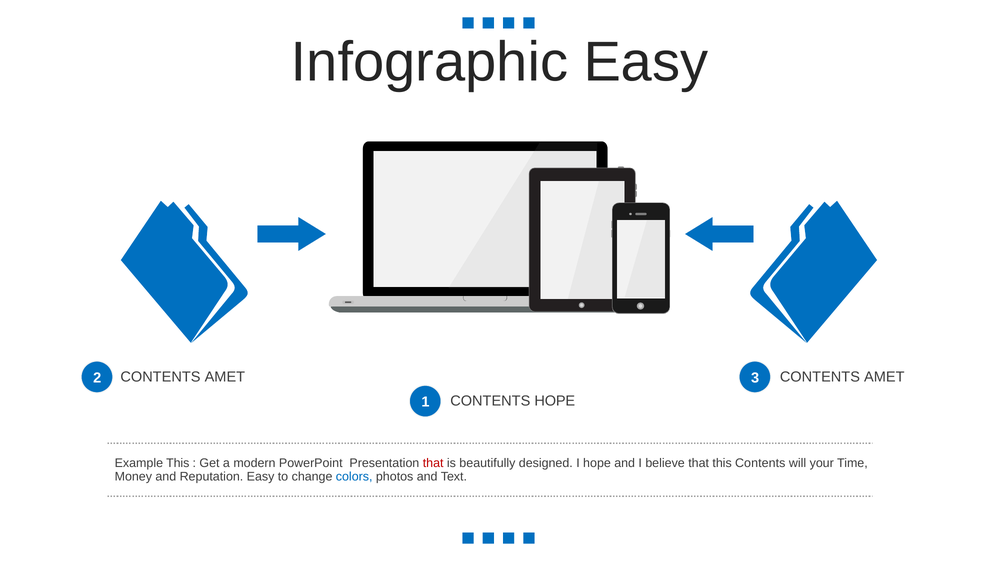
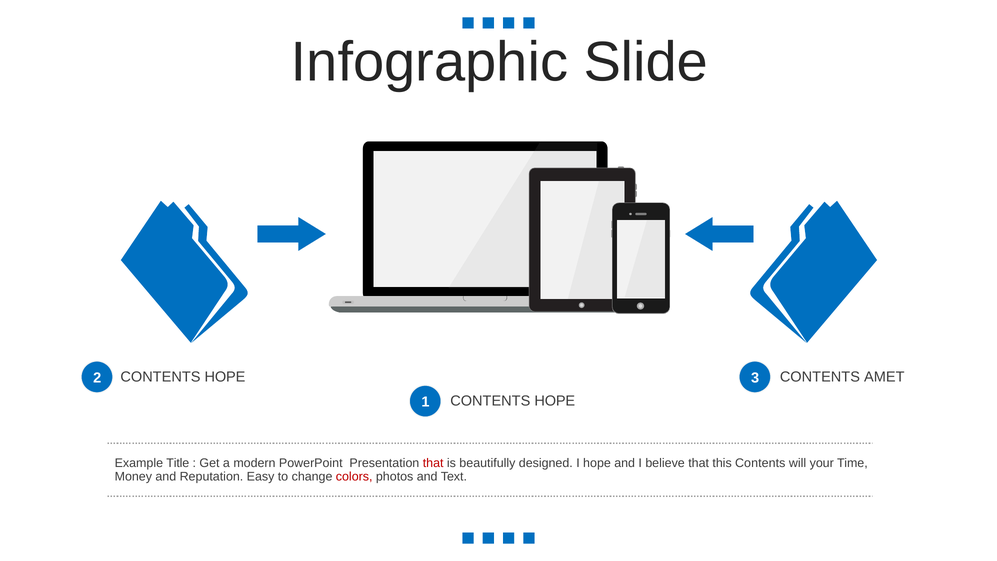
Infographic Easy: Easy -> Slide
AMET at (225, 377): AMET -> HOPE
Example This: This -> Title
colors colour: blue -> red
